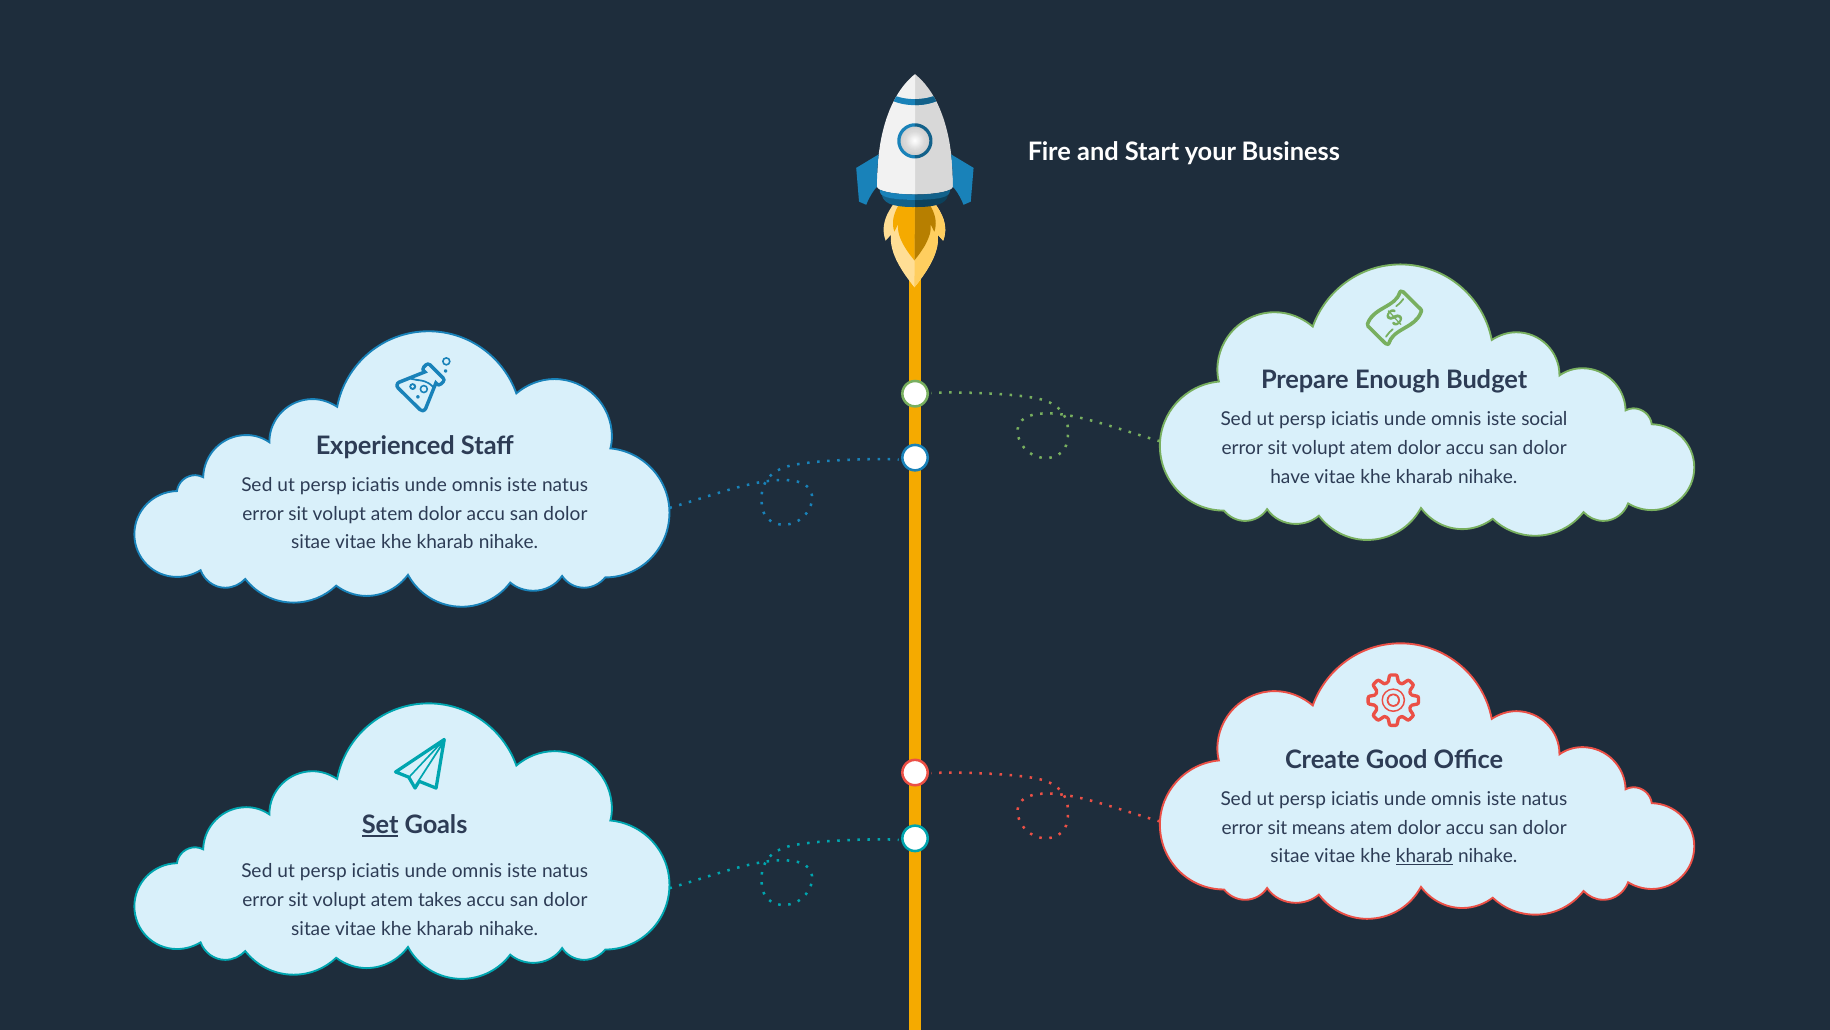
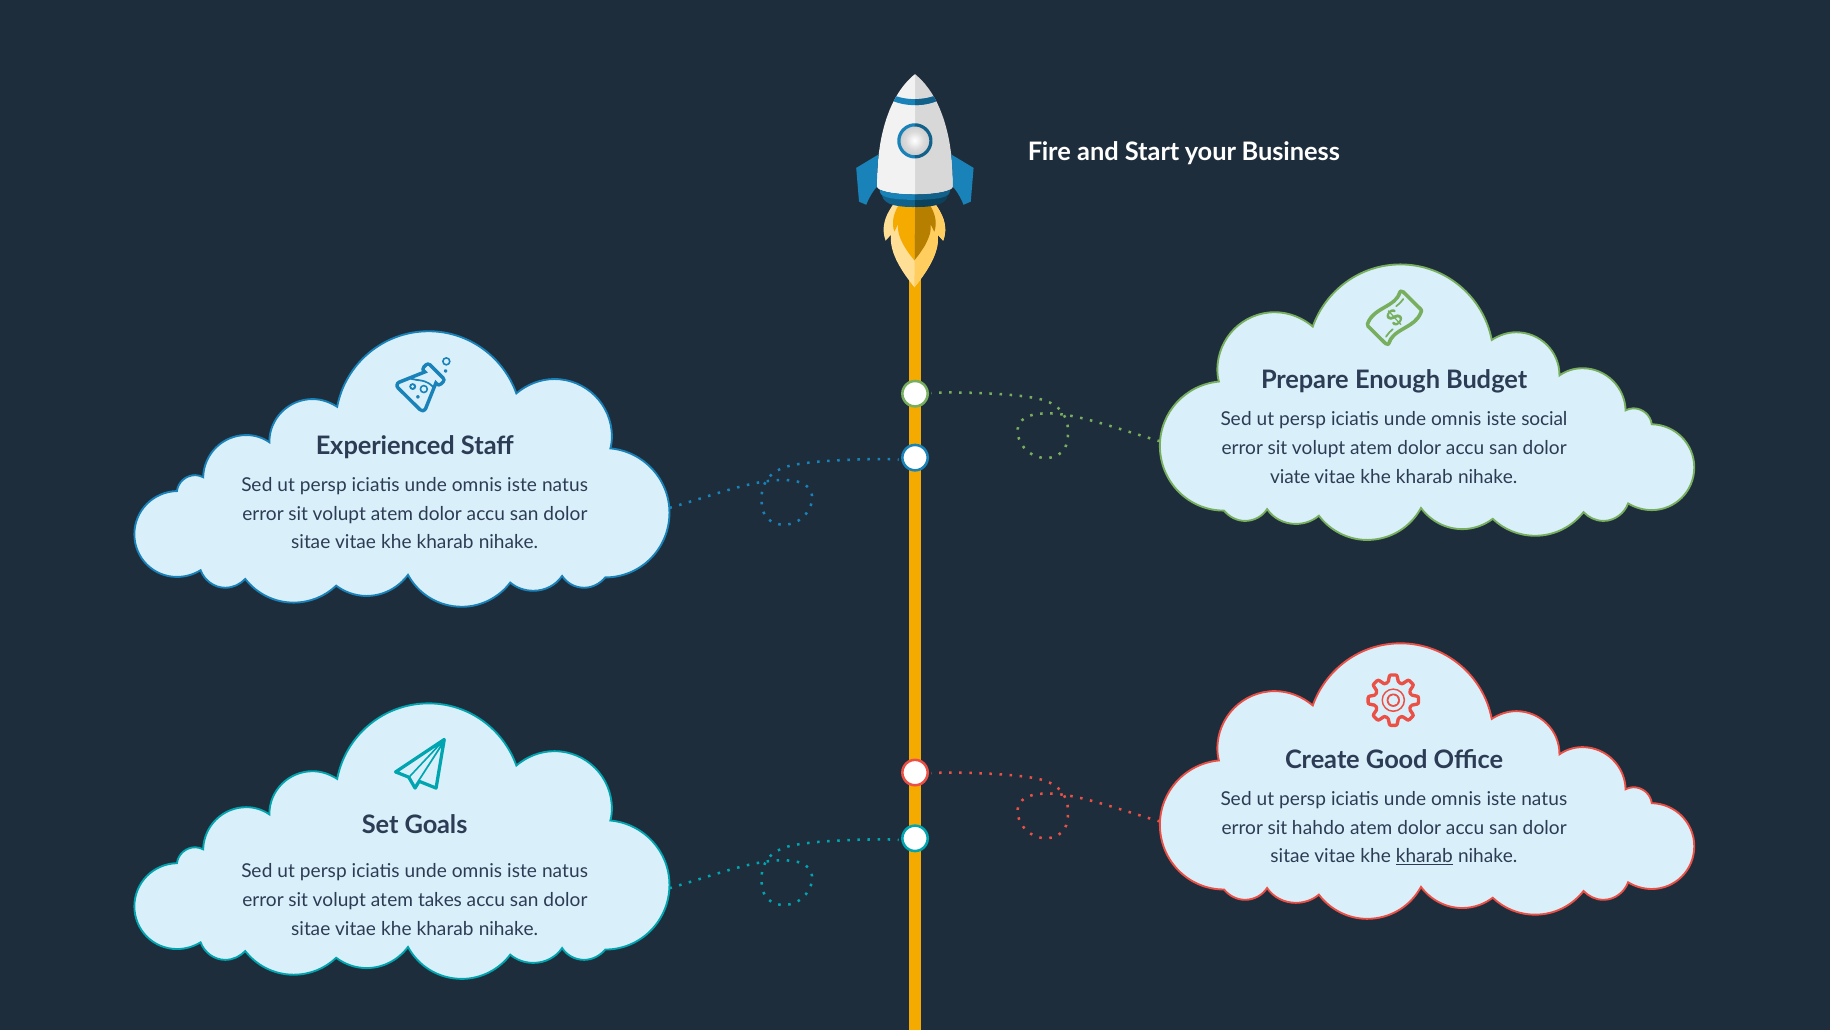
have: have -> viate
Set underline: present -> none
means: means -> hahdo
